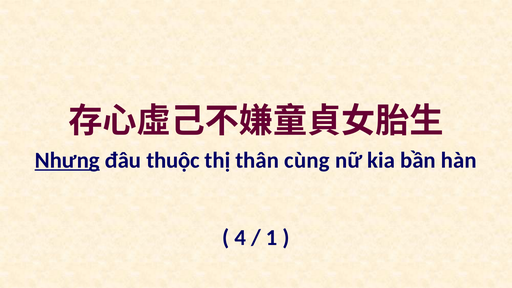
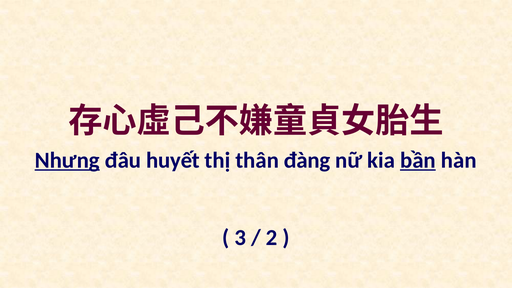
thuộc: thuộc -> huyết
cùng: cùng -> đàng
bần underline: none -> present
4: 4 -> 3
1: 1 -> 2
